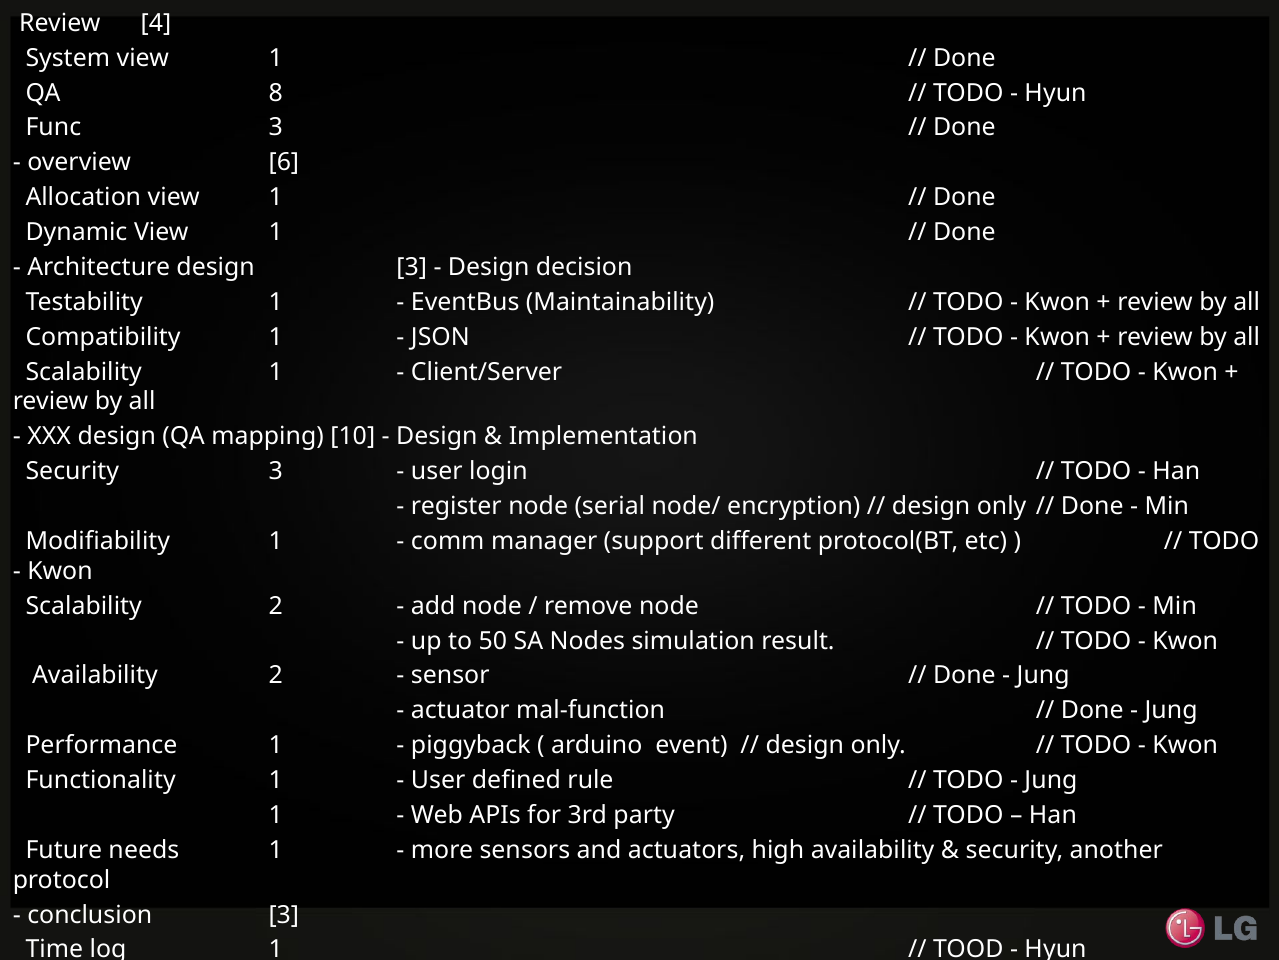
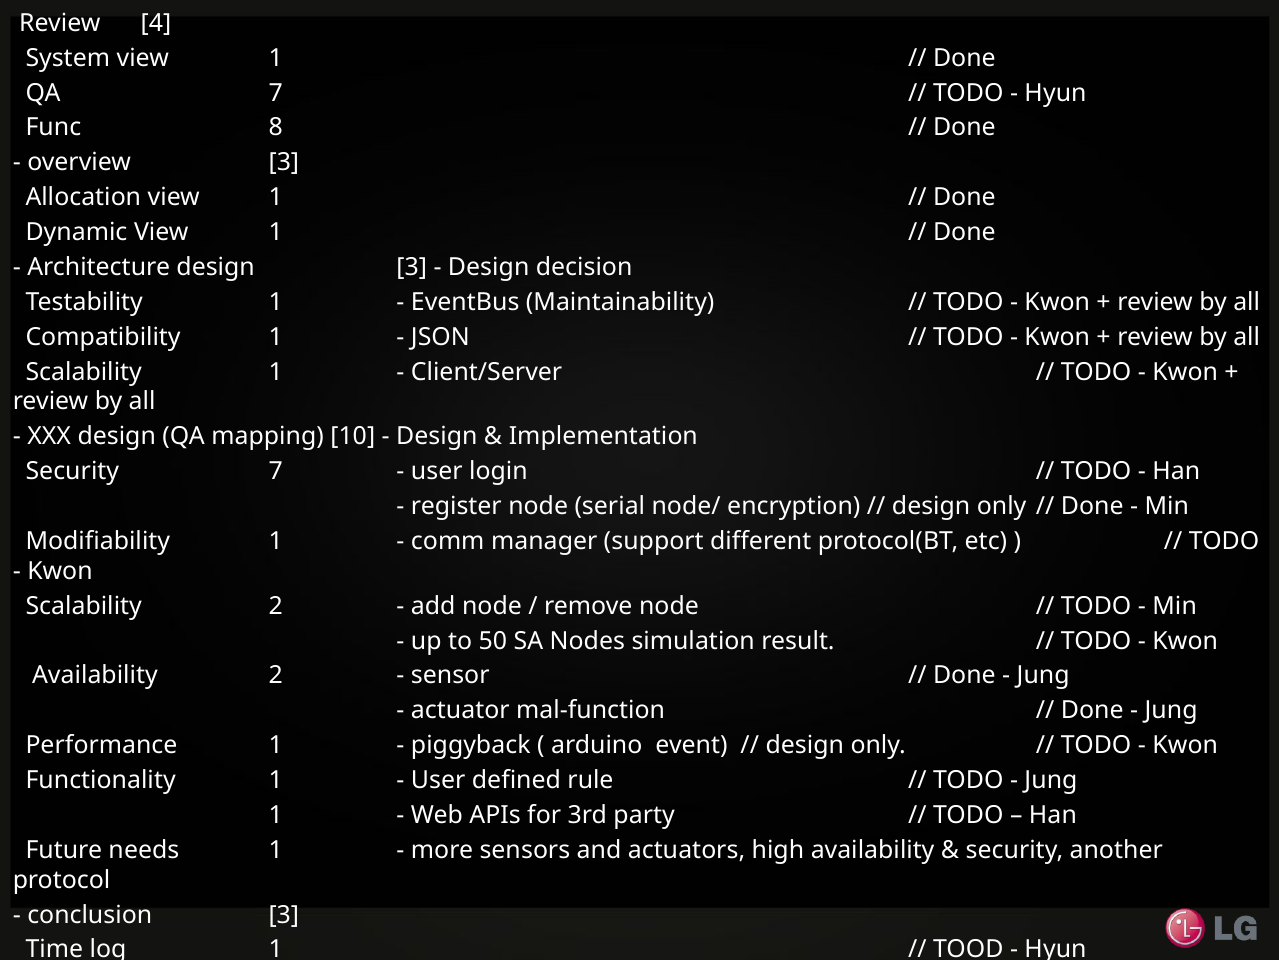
QA 8: 8 -> 7
Func 3: 3 -> 8
overview 6: 6 -> 3
Security 3: 3 -> 7
